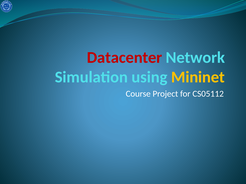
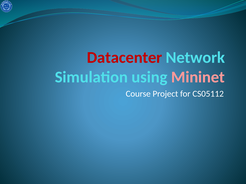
Mininet colour: yellow -> pink
